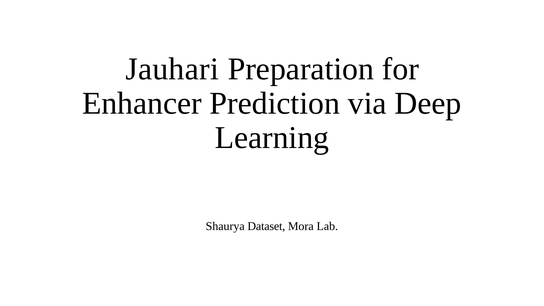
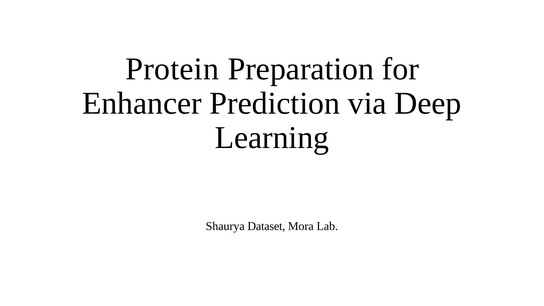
Jauhari: Jauhari -> Protein
